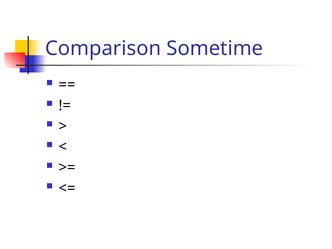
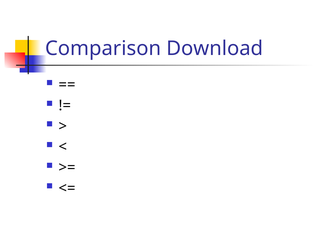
Sometime: Sometime -> Download
